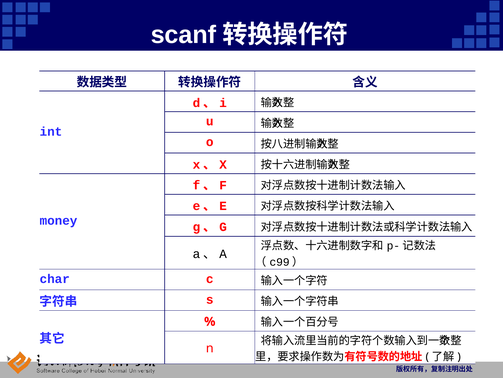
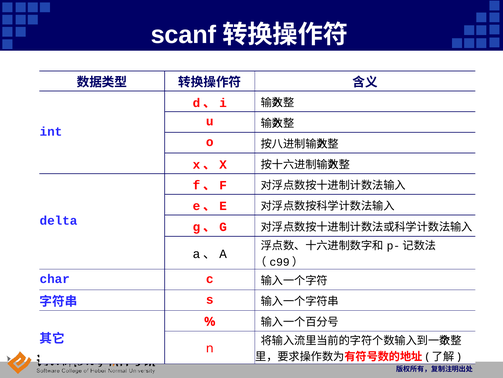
money: money -> delta
